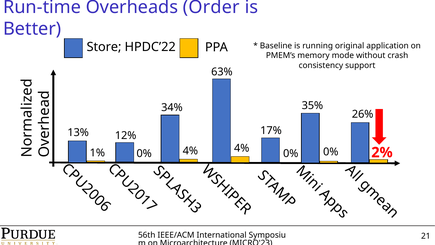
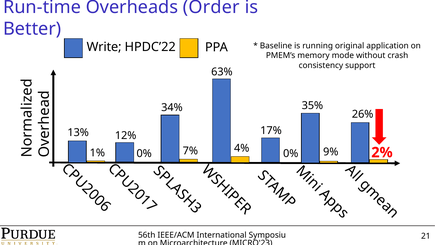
Store: Store -> Write
4% at (190, 151): 4% -> 7%
0% at (331, 152): 0% -> 9%
